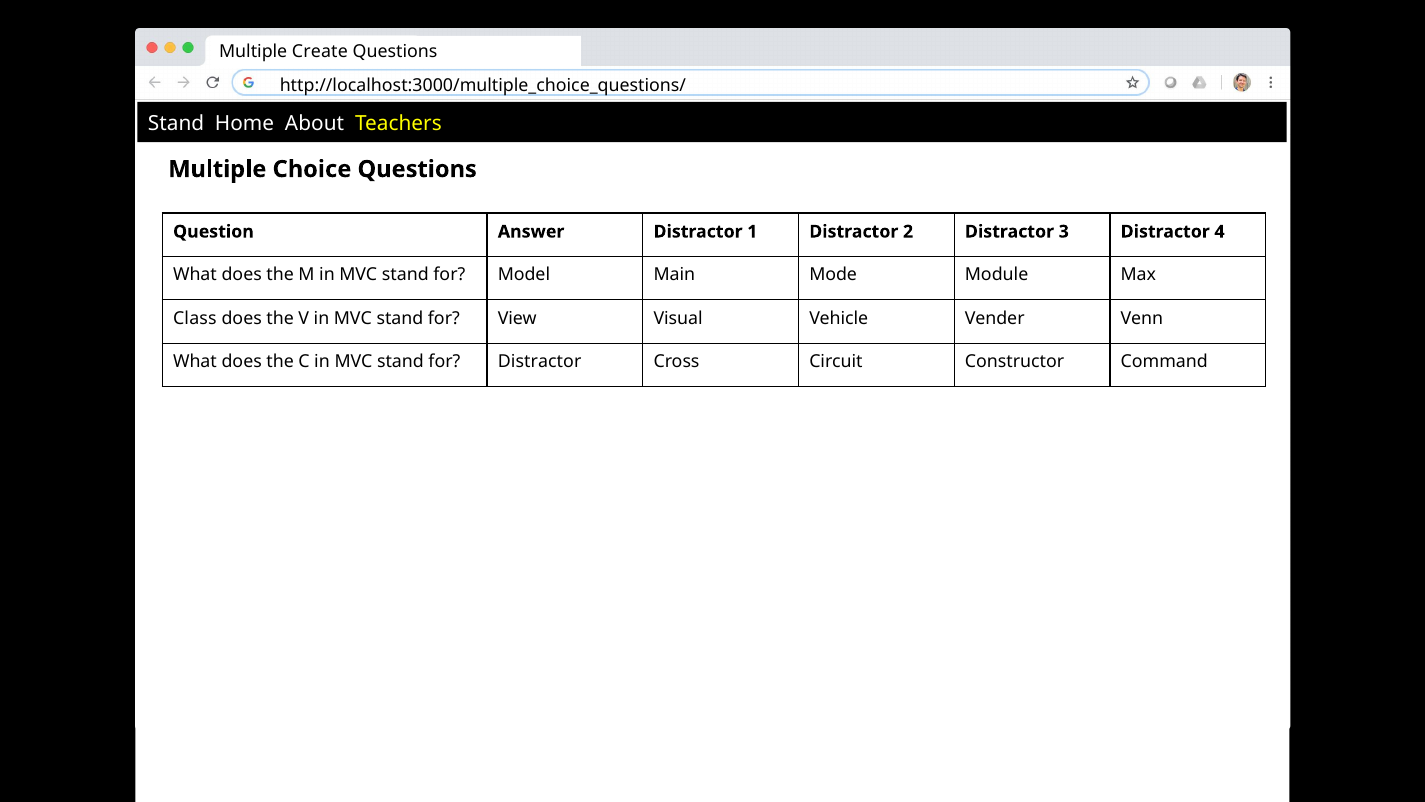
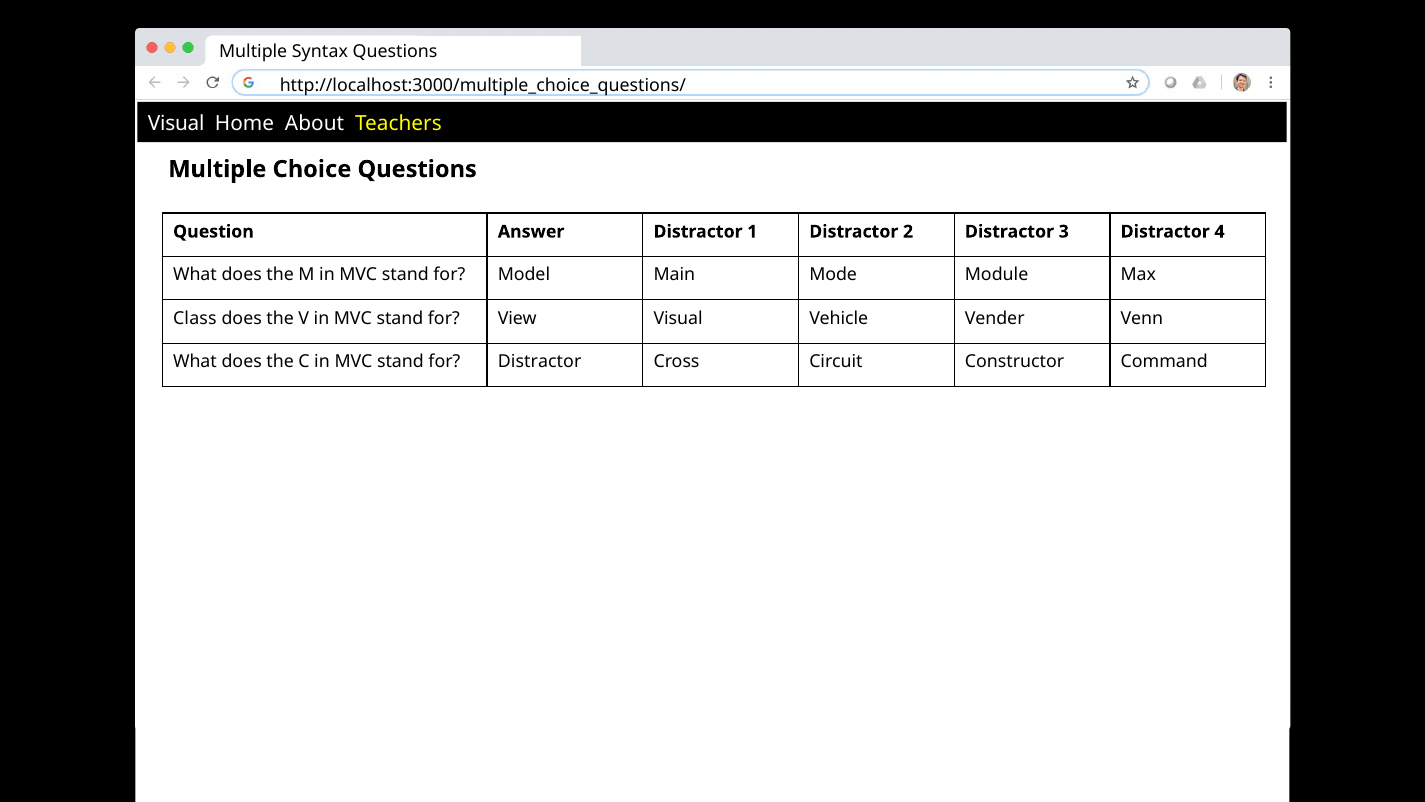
Create: Create -> Syntax
Stand at (176, 123): Stand -> Visual
